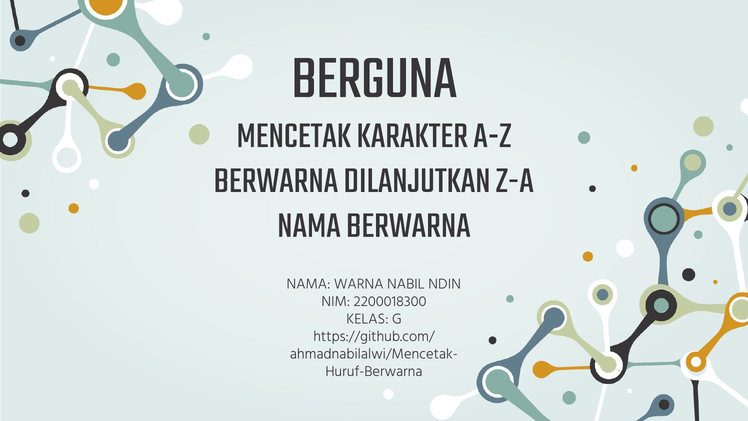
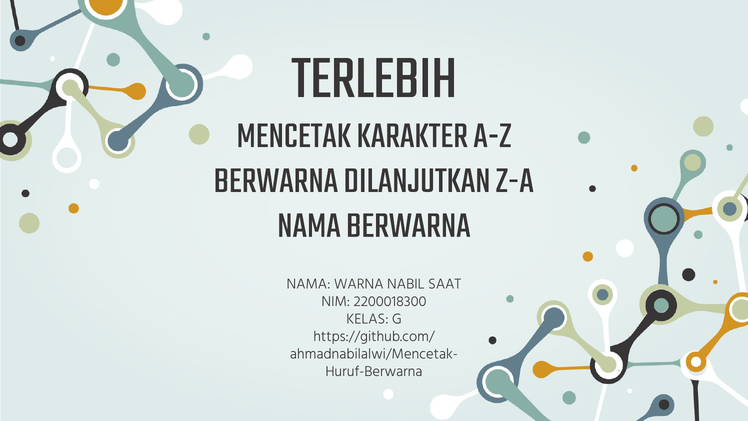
BERGUNA: BERGUNA -> TERLEBIH
NDIN: NDIN -> SAAT
